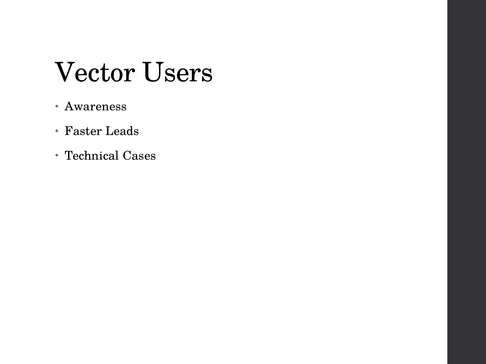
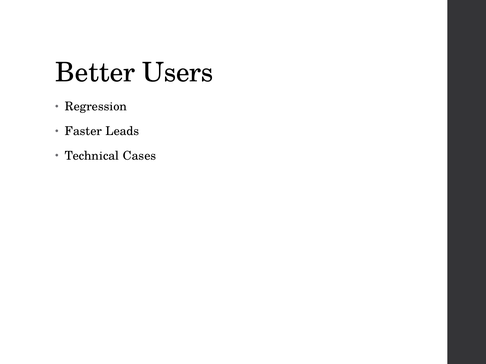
Vector: Vector -> Better
Awareness: Awareness -> Regression
